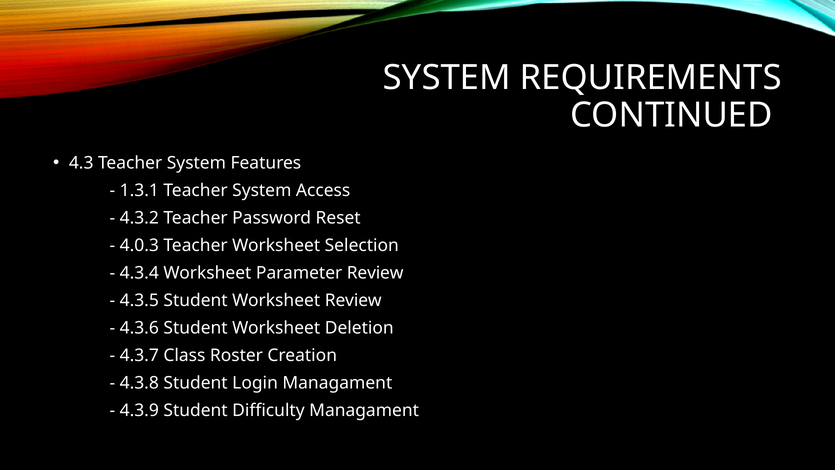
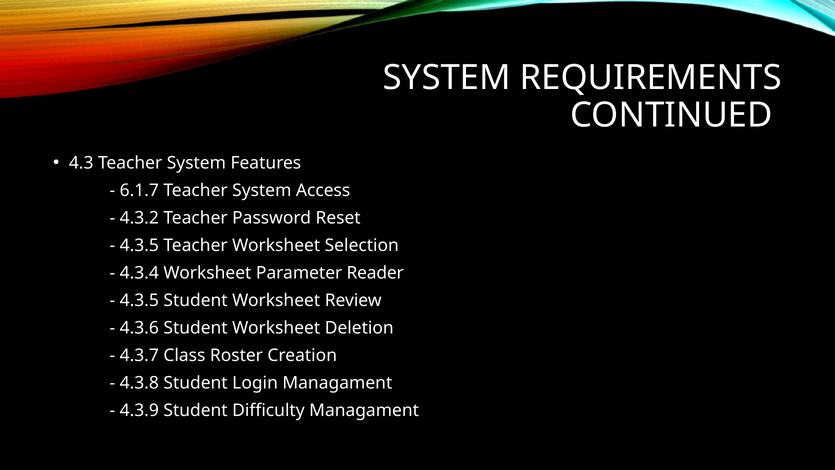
1.3.1: 1.3.1 -> 6.1.7
4.0.3 at (139, 245): 4.0.3 -> 4.3.5
Parameter Review: Review -> Reader
